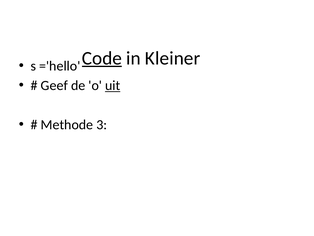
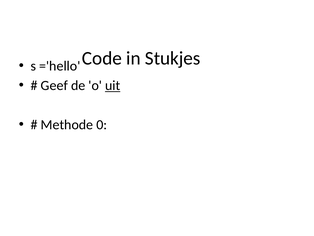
Code underline: present -> none
Kleiner: Kleiner -> Stukjes
3: 3 -> 0
